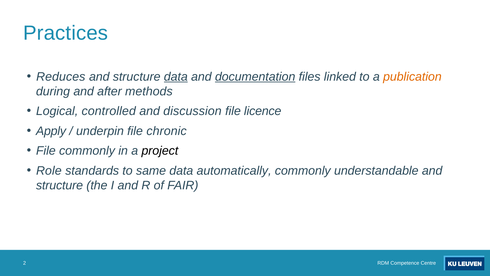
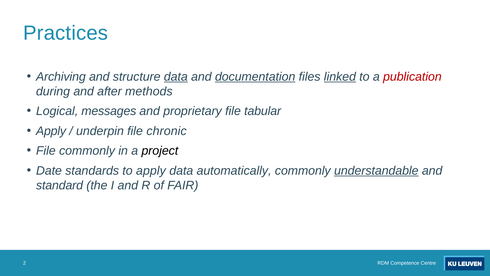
Reduces: Reduces -> Archiving
linked underline: none -> present
publication colour: orange -> red
controlled: controlled -> messages
discussion: discussion -> proprietary
licence: licence -> tabular
Role: Role -> Date
to same: same -> apply
understandable underline: none -> present
structure at (60, 185): structure -> standard
